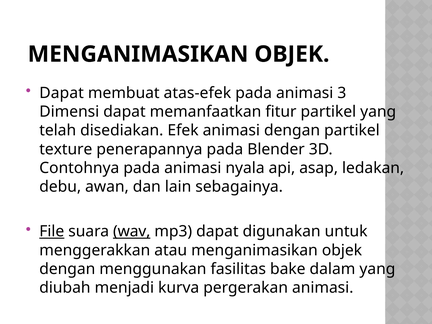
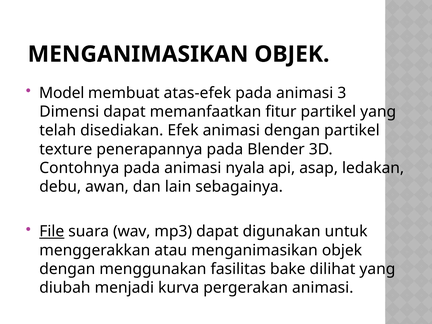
Dapat at (62, 93): Dapat -> Model
wav underline: present -> none
dalam: dalam -> dilihat
